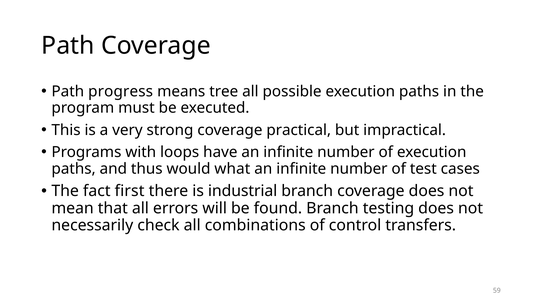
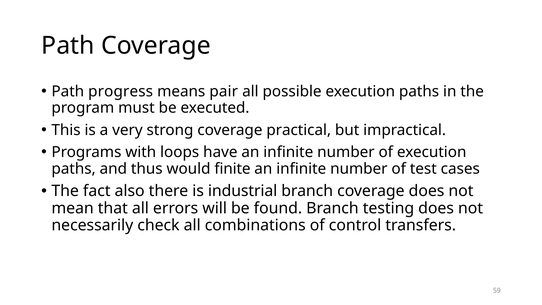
tree: tree -> pair
what: what -> finite
first: first -> also
